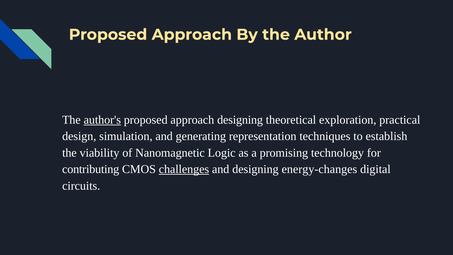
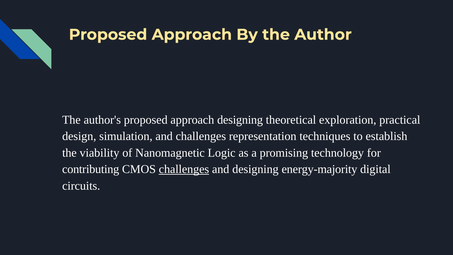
author's underline: present -> none
and generating: generating -> challenges
energy-changes: energy-changes -> energy-majority
